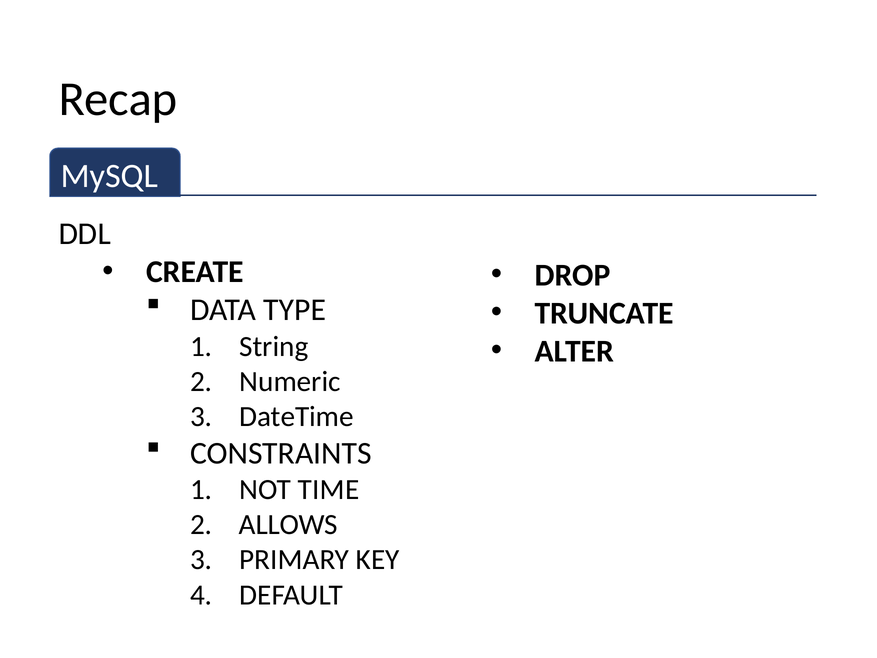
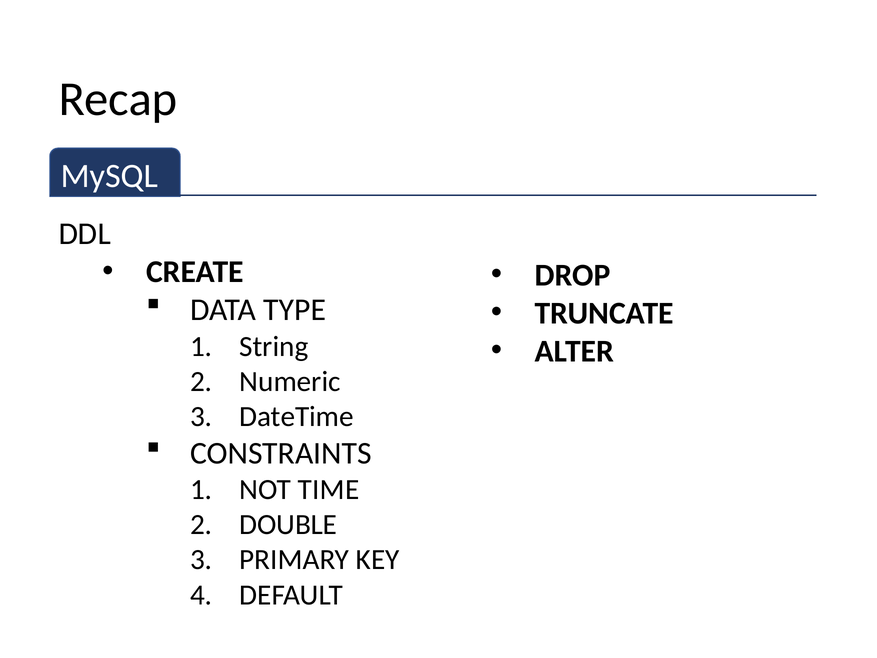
ALLOWS: ALLOWS -> DOUBLE
